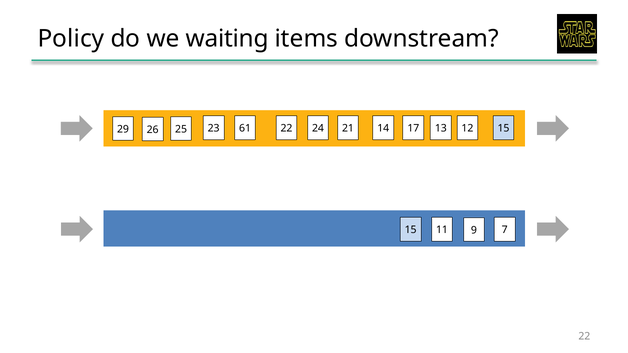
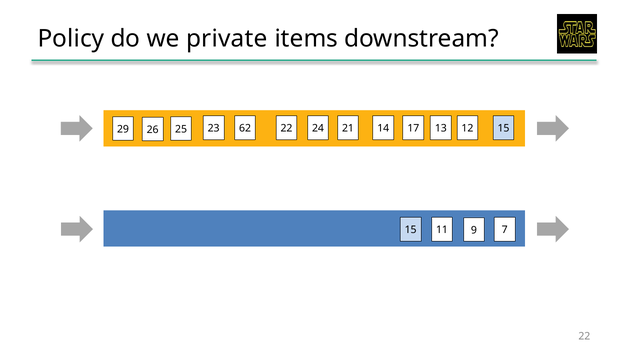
waiting: waiting -> private
61: 61 -> 62
